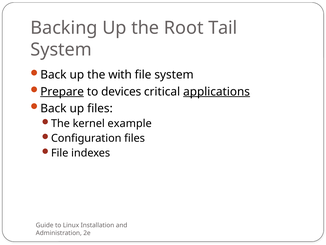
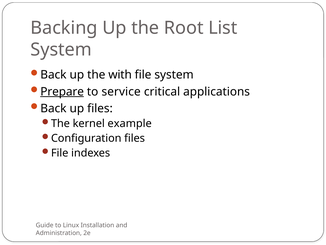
Tail: Tail -> List
devices: devices -> service
applications underline: present -> none
